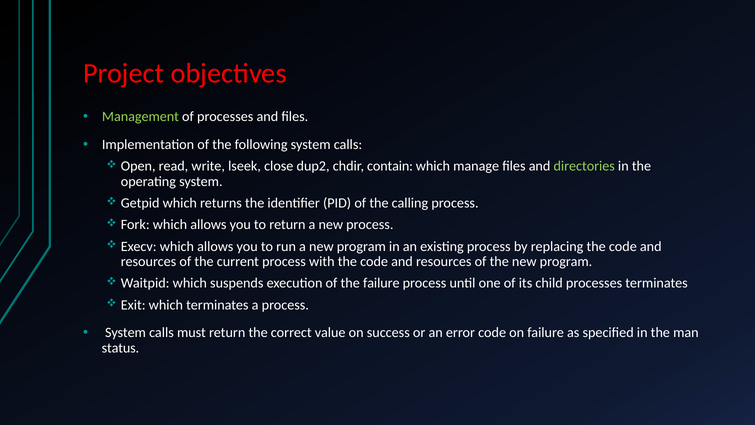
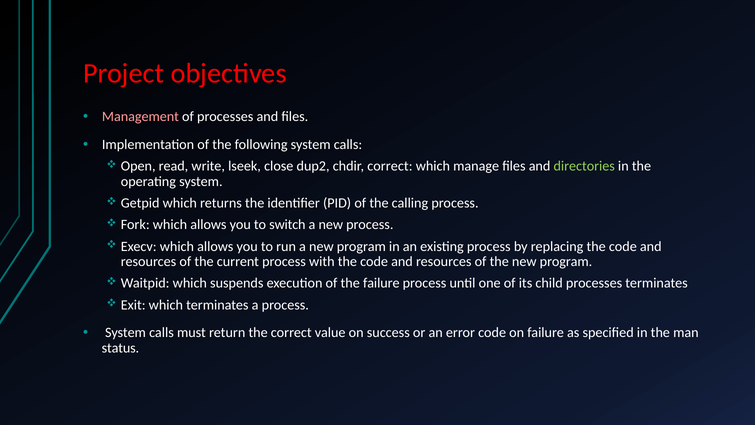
Management colour: light green -> pink
chdir contain: contain -> correct
to return: return -> switch
